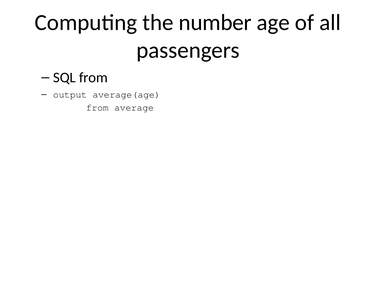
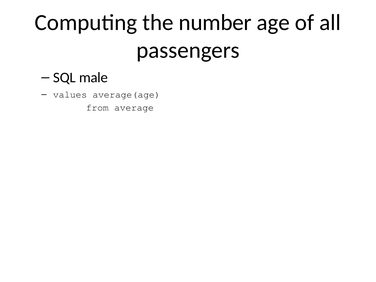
SQL from: from -> male
output: output -> values
